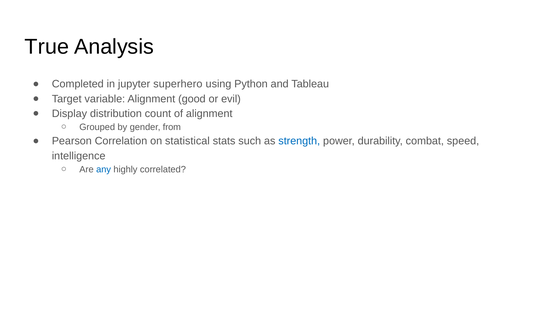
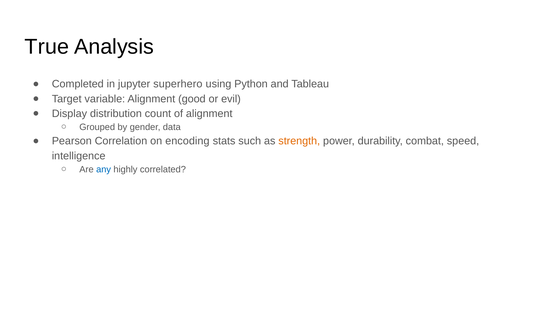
from: from -> data
statistical: statistical -> encoding
strength colour: blue -> orange
